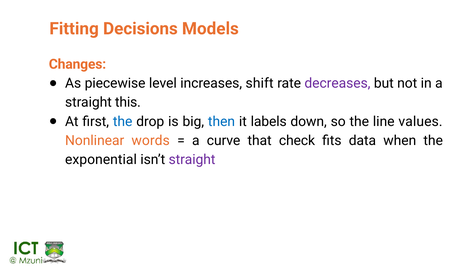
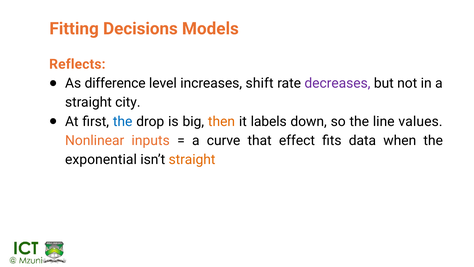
Changes: Changes -> Reflects
piecewise: piecewise -> difference
this: this -> city
then colour: blue -> orange
words: words -> inputs
check: check -> effect
straight at (192, 159) colour: purple -> orange
